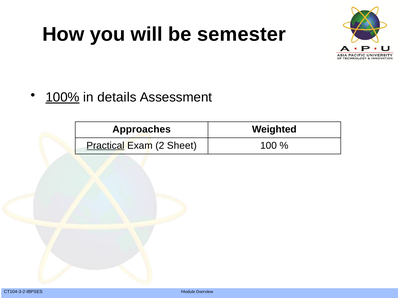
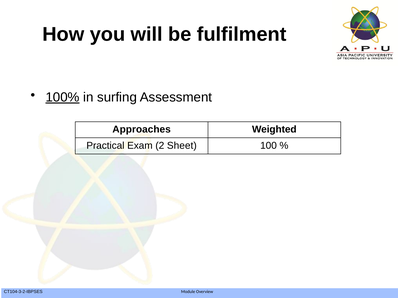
semester: semester -> fulfilment
details: details -> surfing
Practical underline: present -> none
